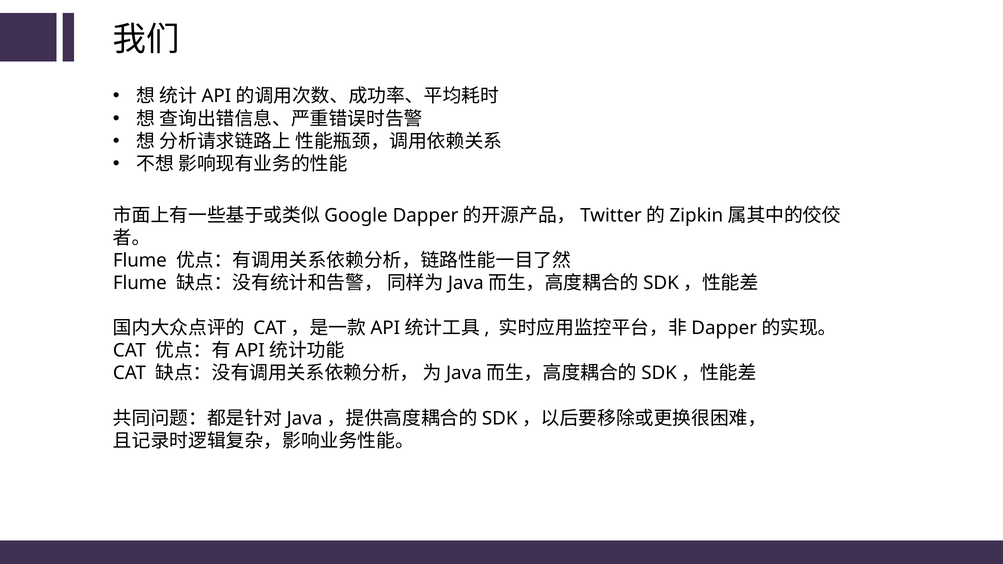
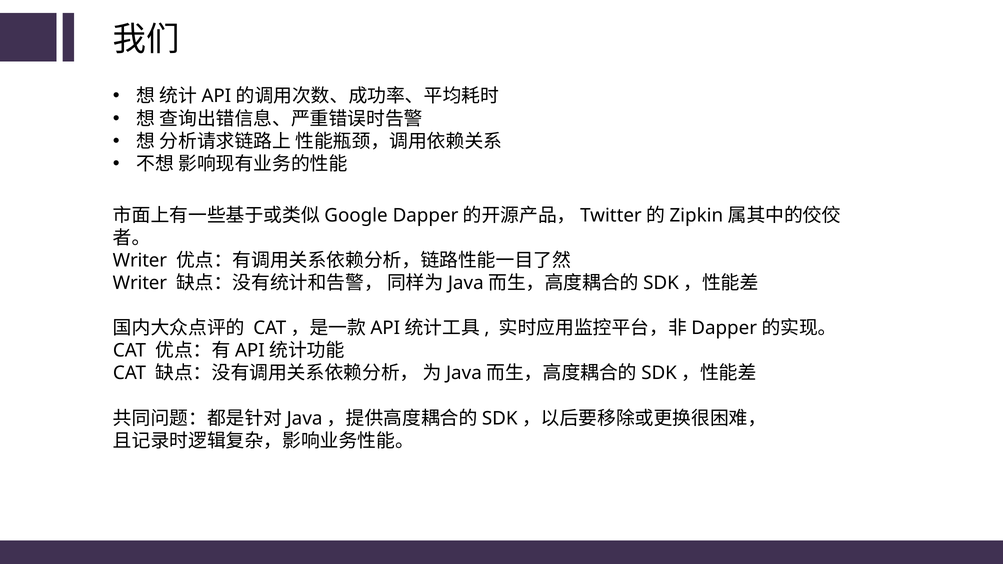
Flume at (140, 261): Flume -> Writer
Flume at (140, 283): Flume -> Writer
